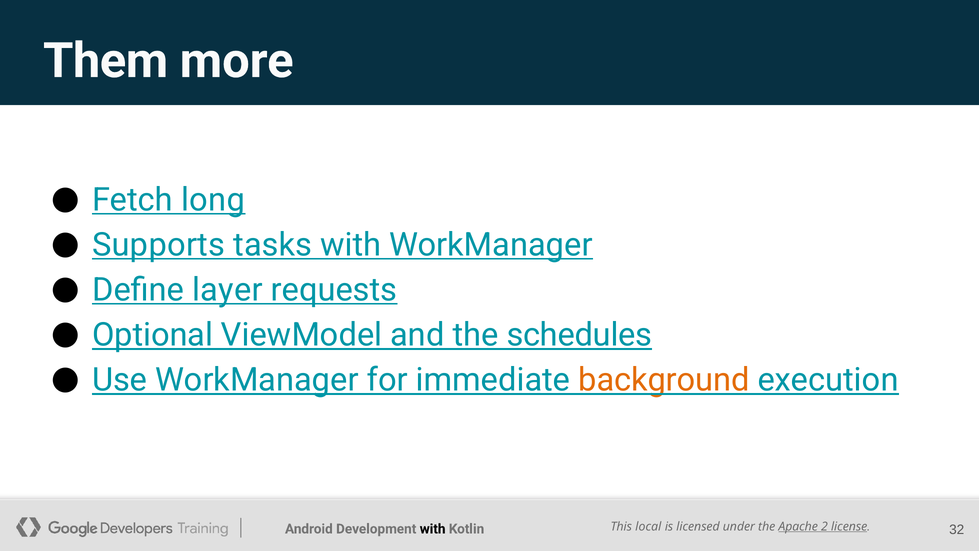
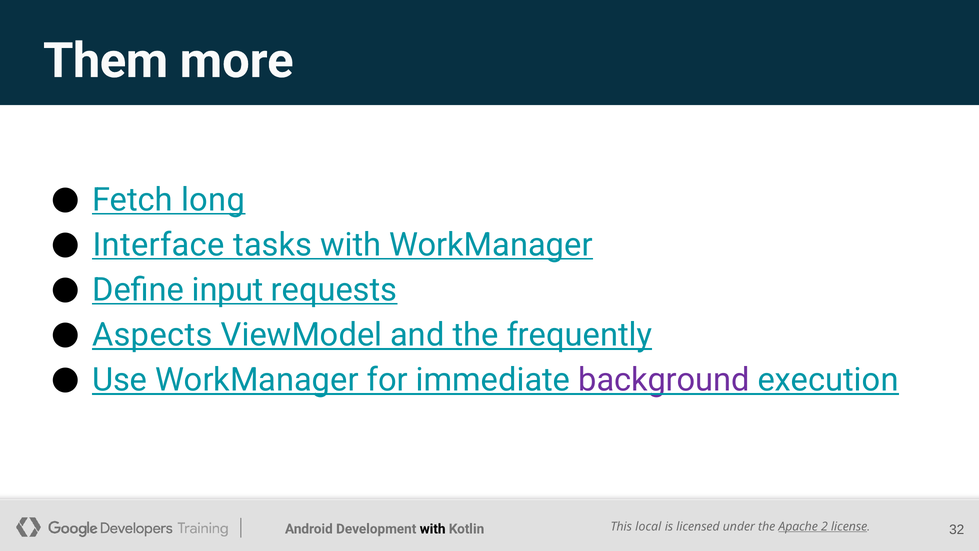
Supports: Supports -> Interface
layer: layer -> input
Optional: Optional -> Aspects
schedules: schedules -> frequently
background colour: orange -> purple
